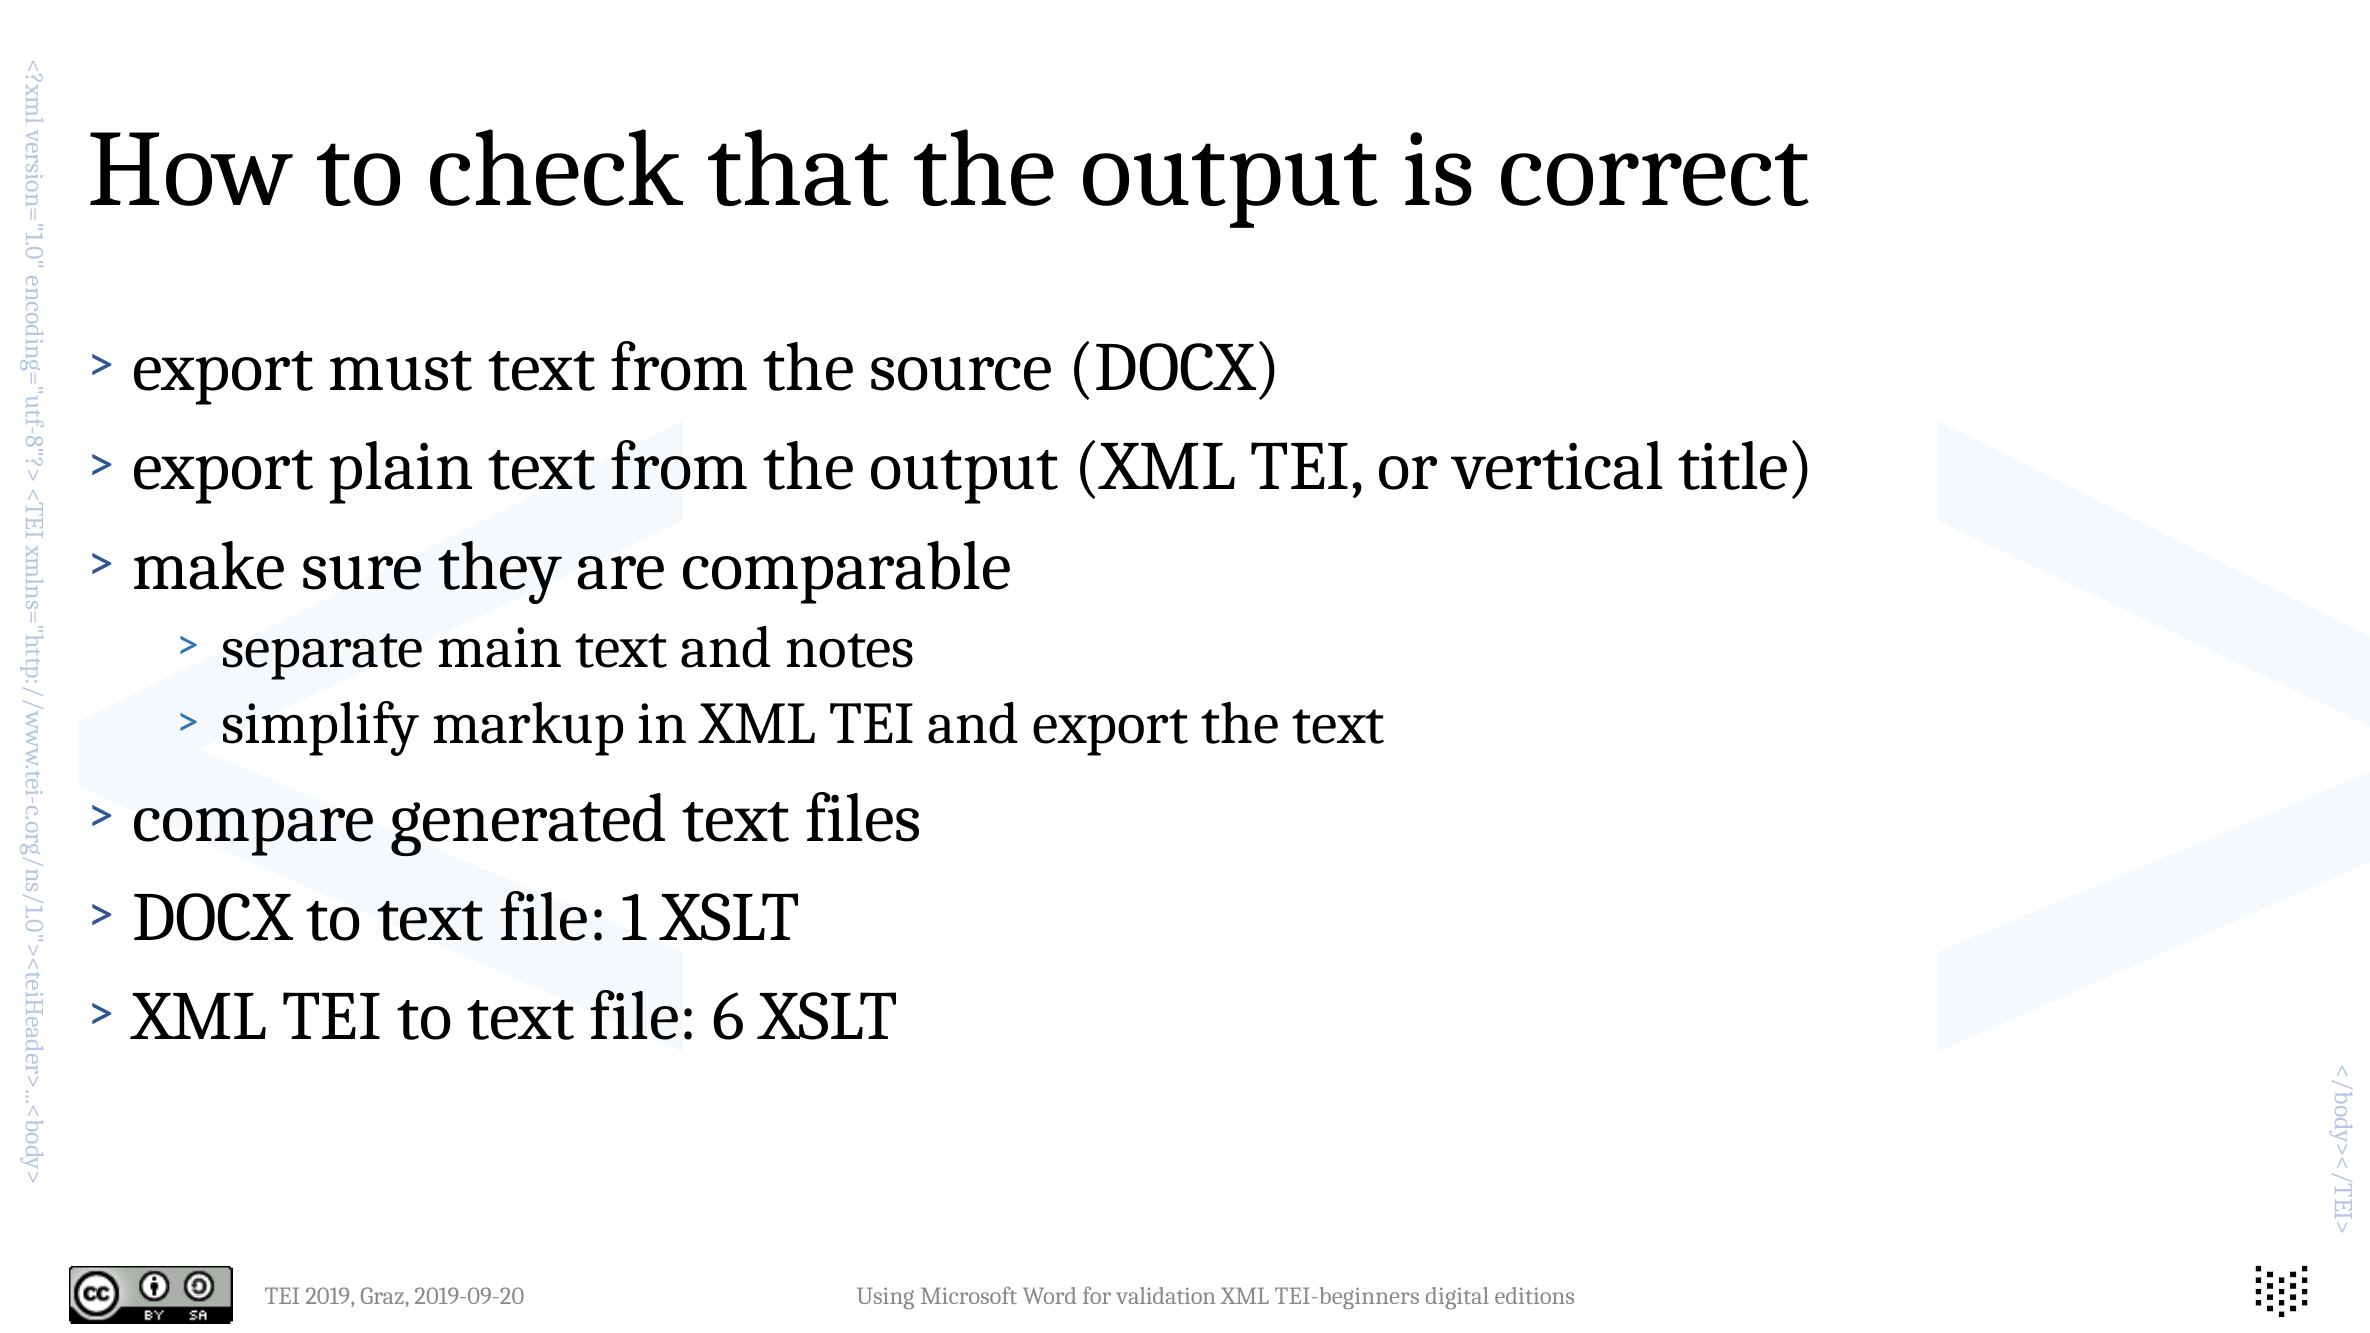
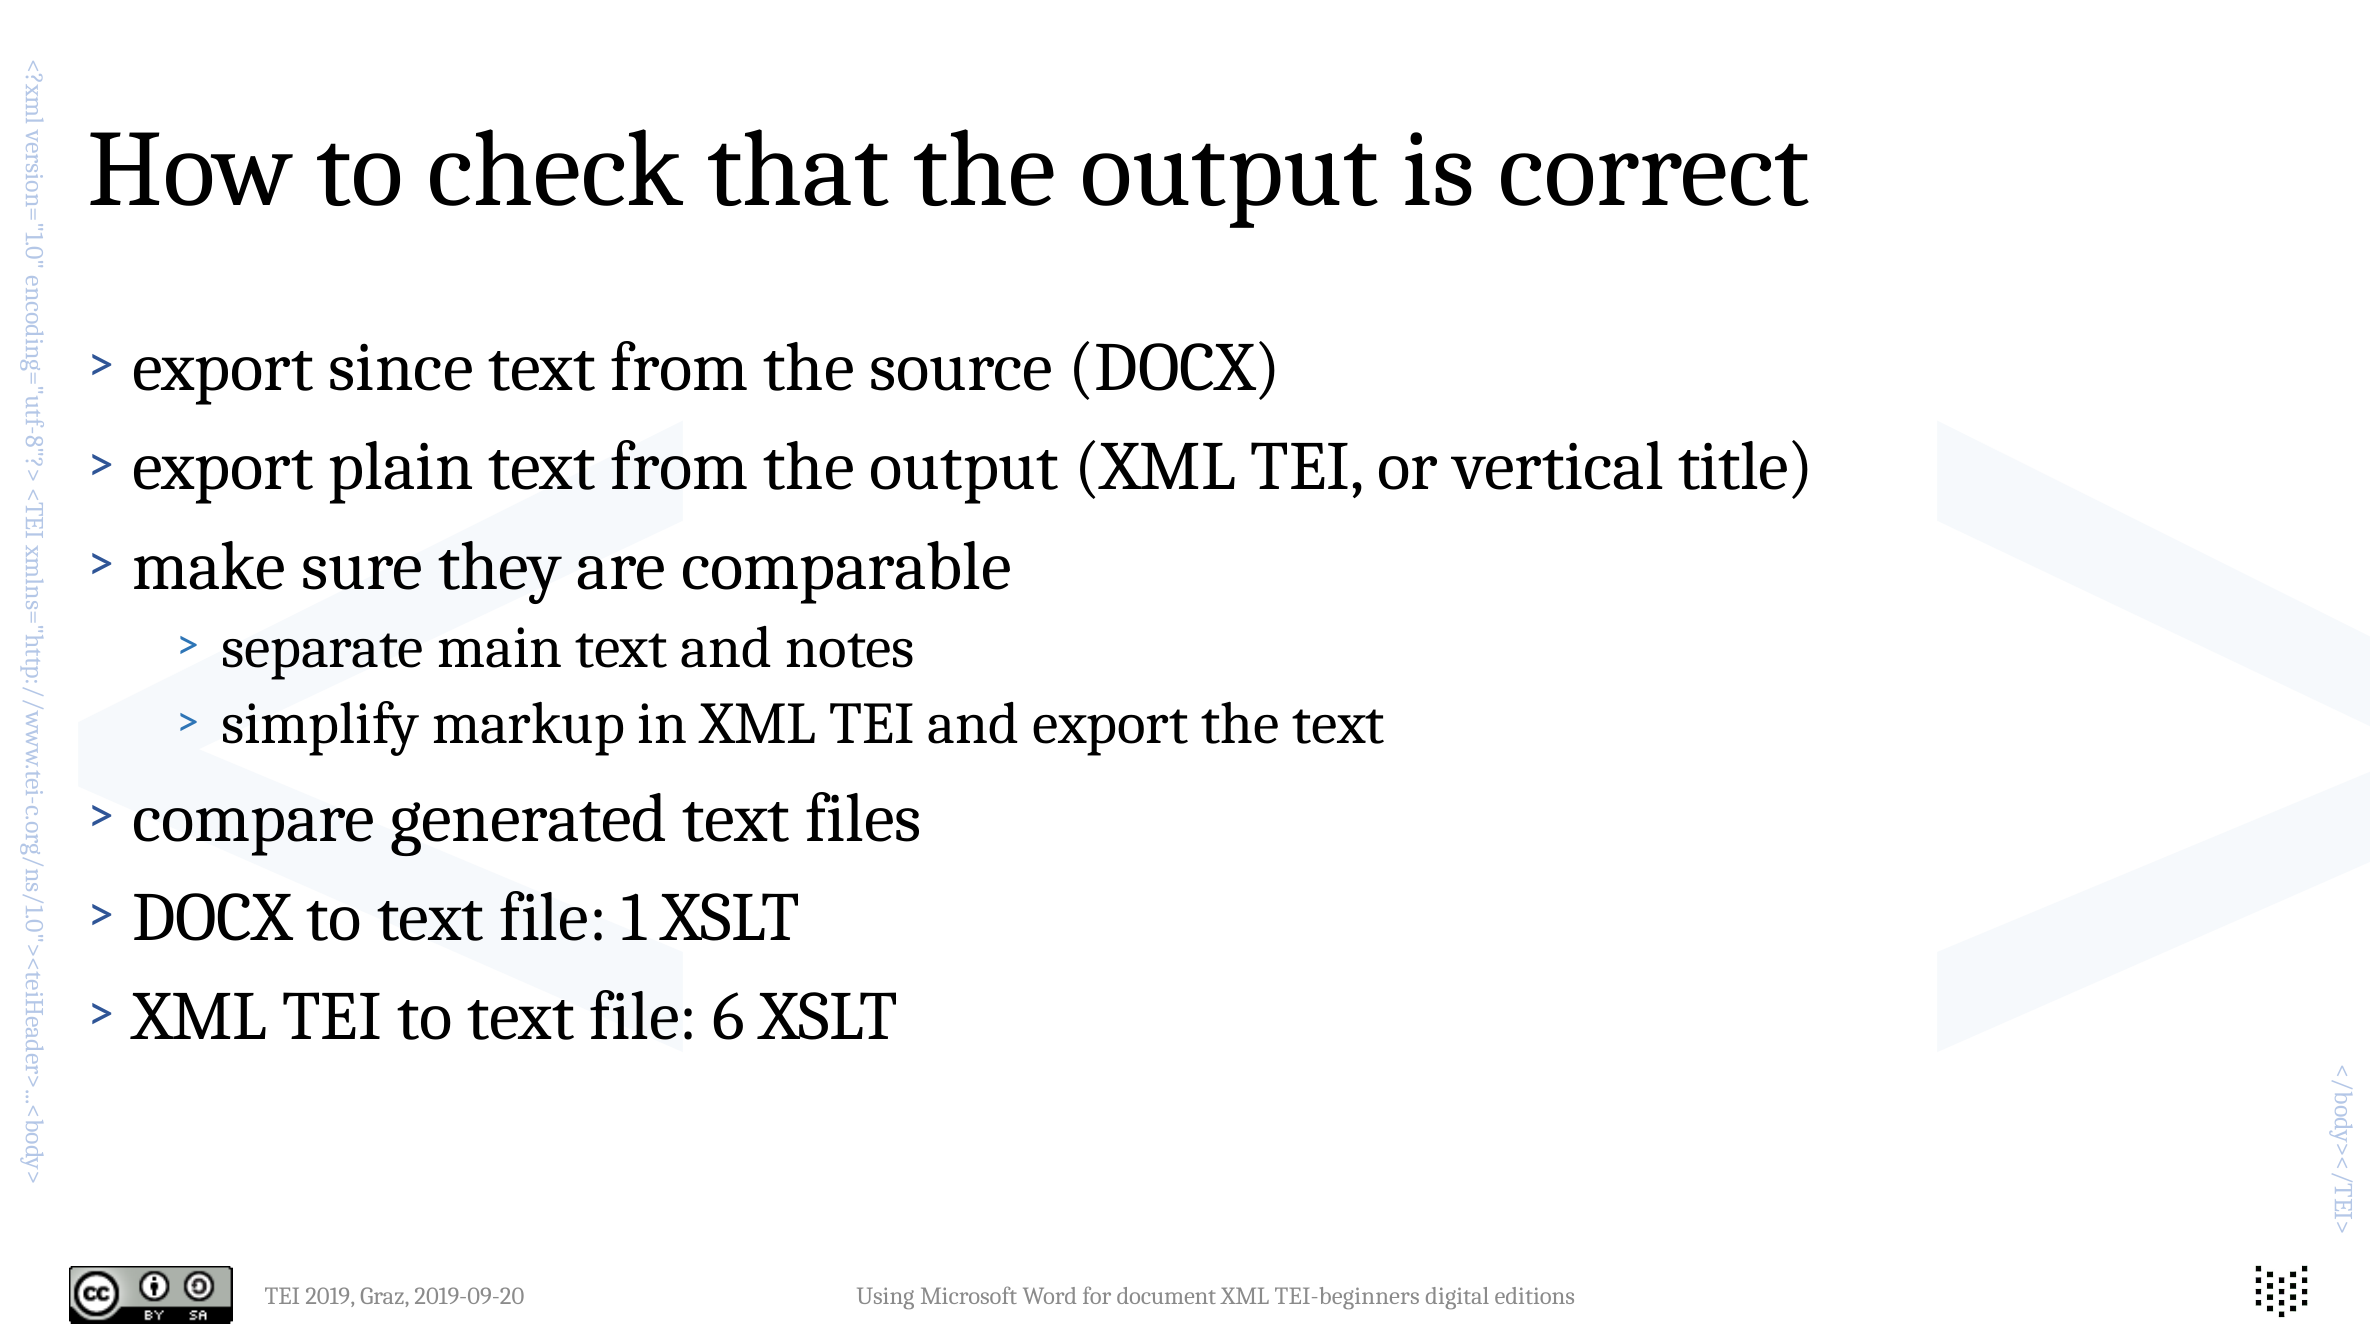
must: must -> since
validation: validation -> document
